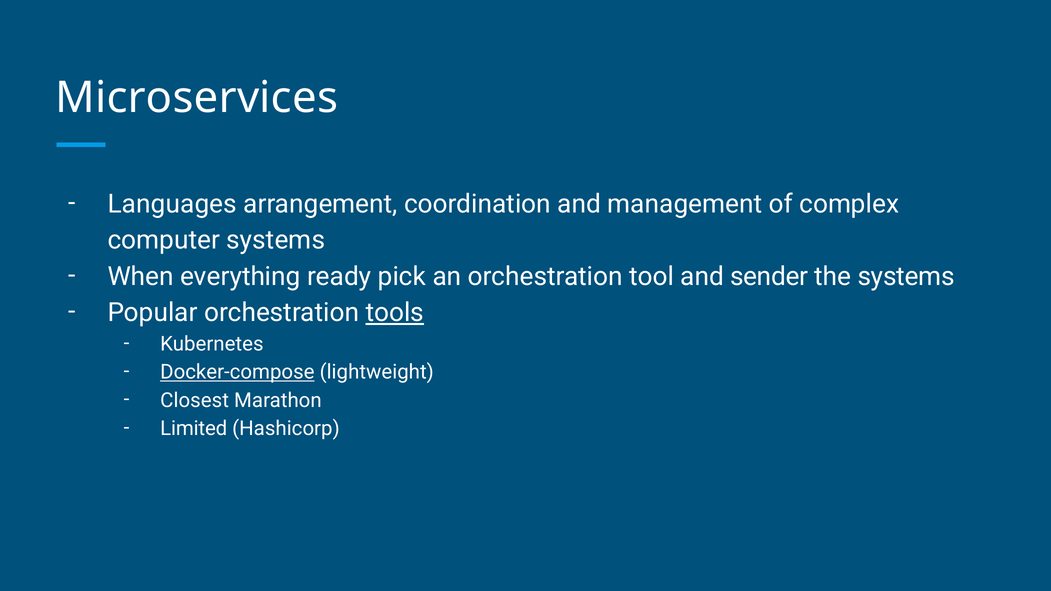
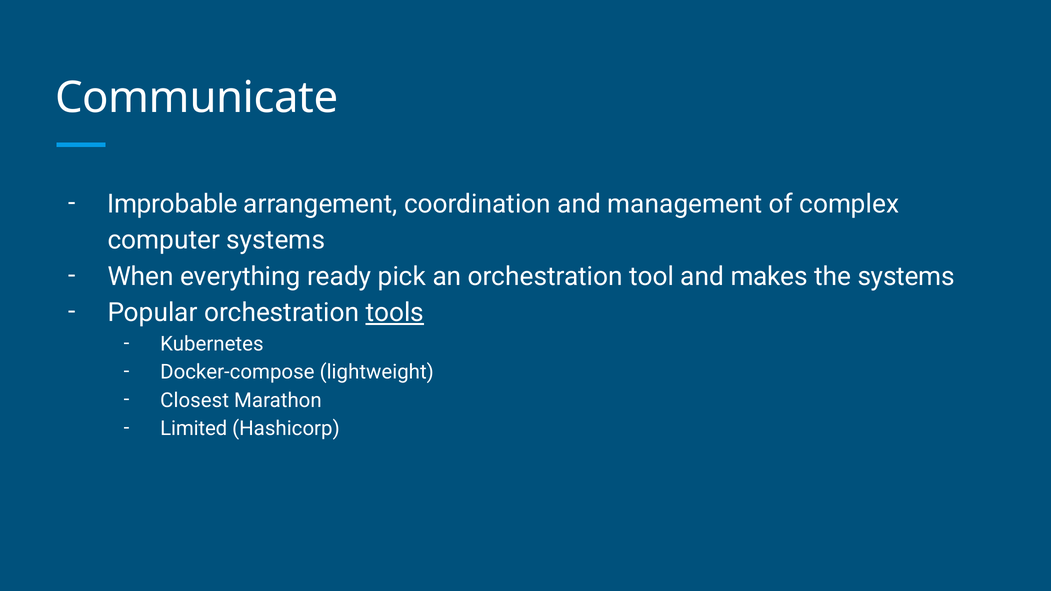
Microservices: Microservices -> Communicate
Languages: Languages -> Improbable
sender: sender -> makes
Docker-compose underline: present -> none
